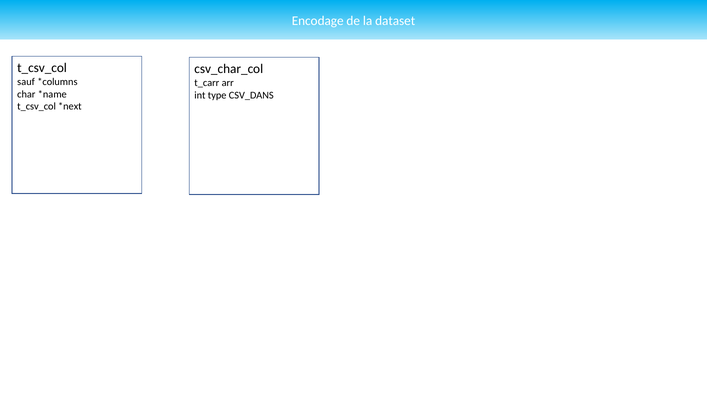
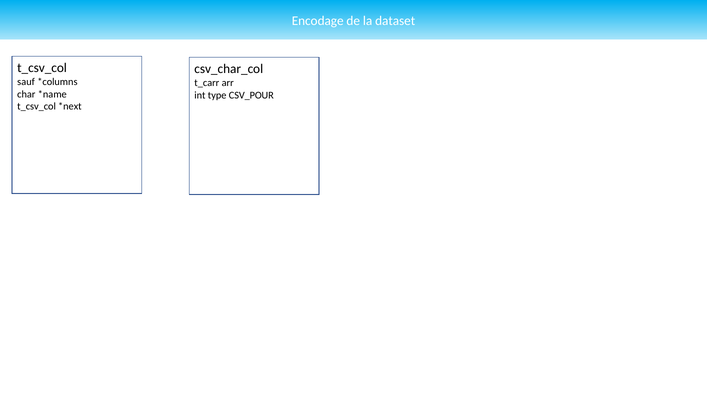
CSV_DANS: CSV_DANS -> CSV_POUR
